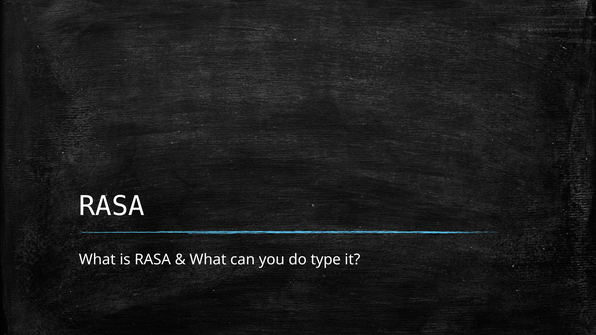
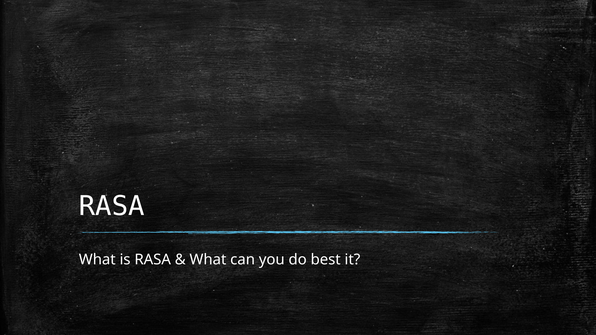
type: type -> best
